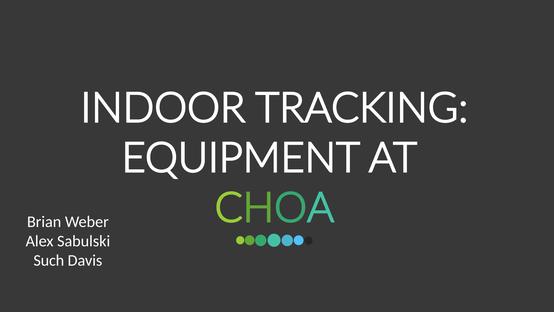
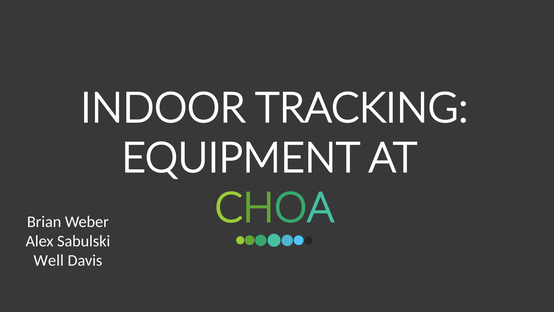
Such: Such -> Well
